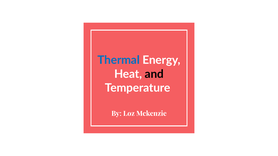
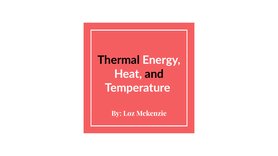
Thermal colour: blue -> black
